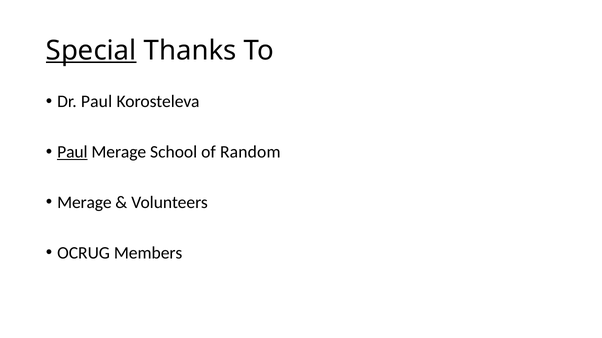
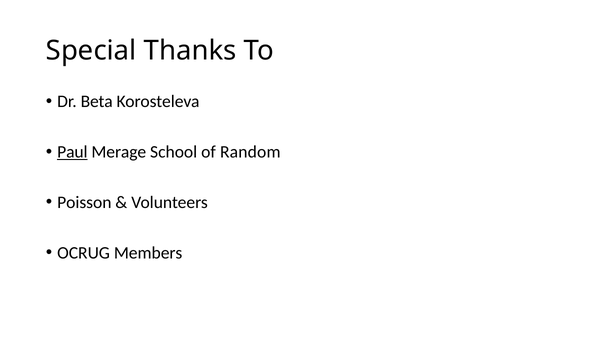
Special underline: present -> none
Dr Paul: Paul -> Beta
Merage at (84, 203): Merage -> Poisson
